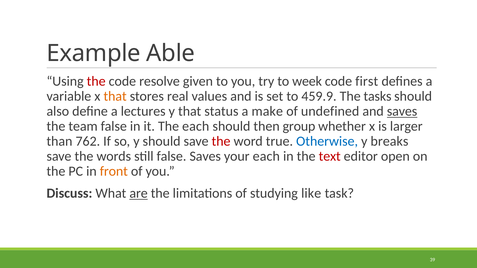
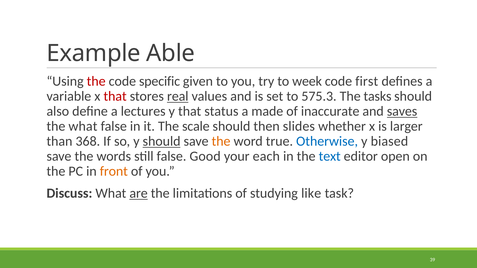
resolve: resolve -> specific
that at (115, 96) colour: orange -> red
real underline: none -> present
459.9: 459.9 -> 575.3
make: make -> made
undefined: undefined -> inaccurate
the team: team -> what
The each: each -> scale
group: group -> slides
762: 762 -> 368
should at (162, 142) underline: none -> present
the at (221, 142) colour: red -> orange
breaks: breaks -> biased
false Saves: Saves -> Good
text colour: red -> blue
